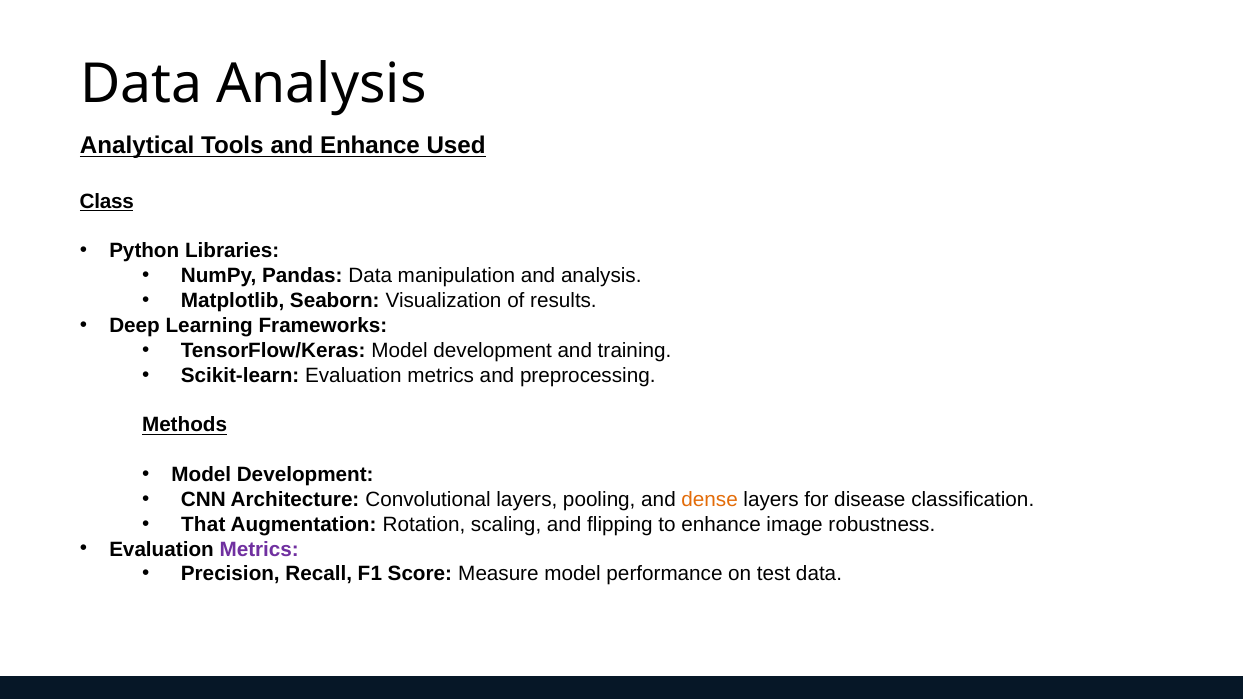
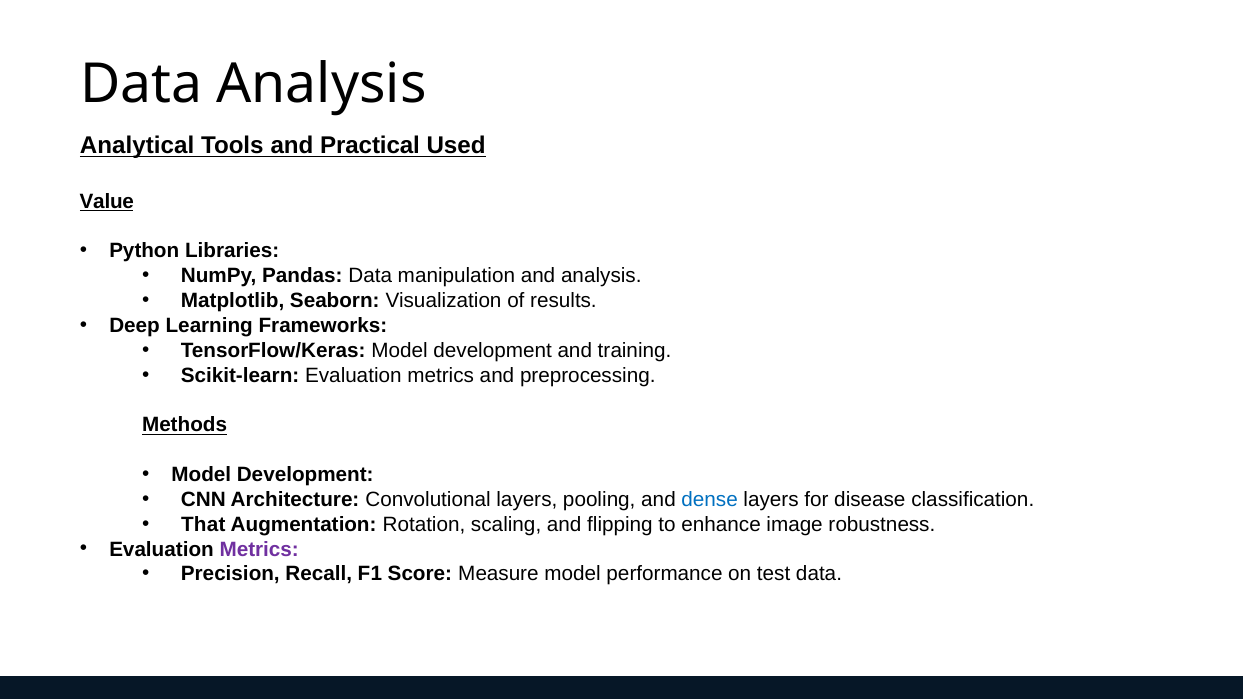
and Enhance: Enhance -> Practical
Class: Class -> Value
dense colour: orange -> blue
